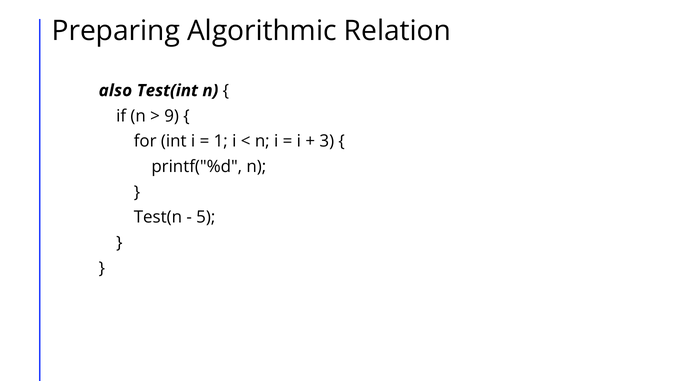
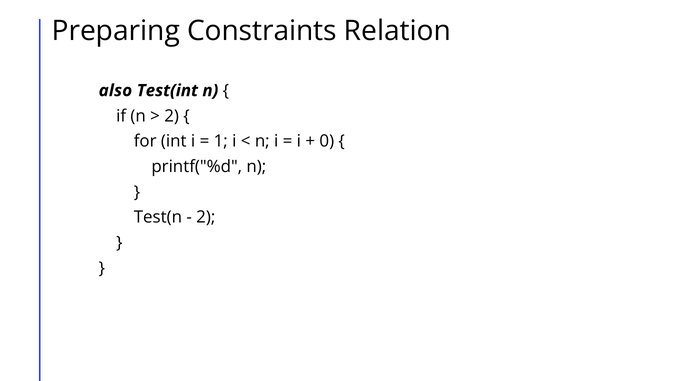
Algorithmic: Algorithmic -> Constraints
9 at (172, 116): 9 -> 2
3: 3 -> 0
5 at (206, 217): 5 -> 2
